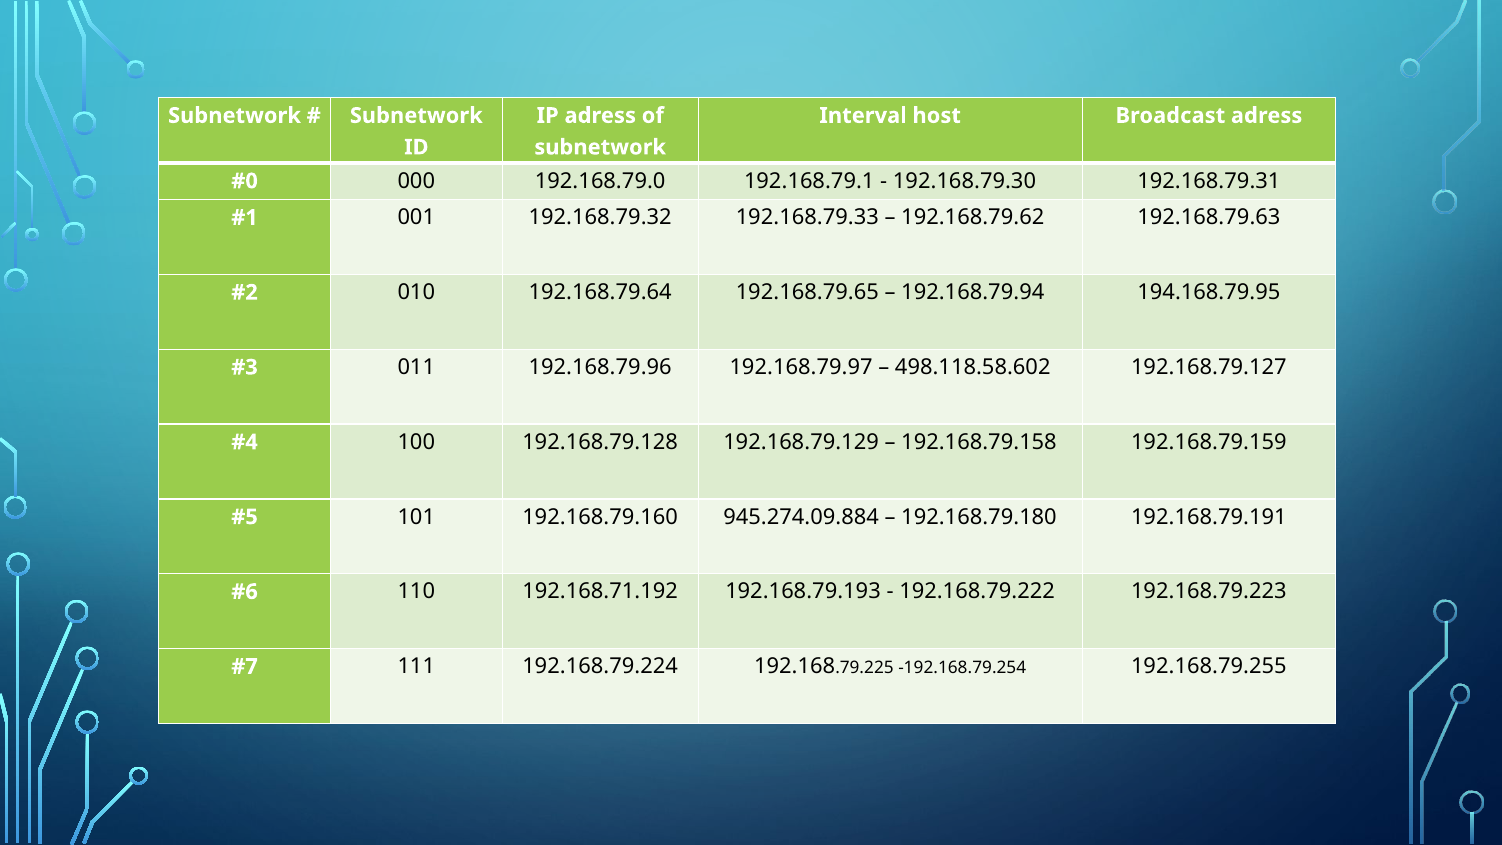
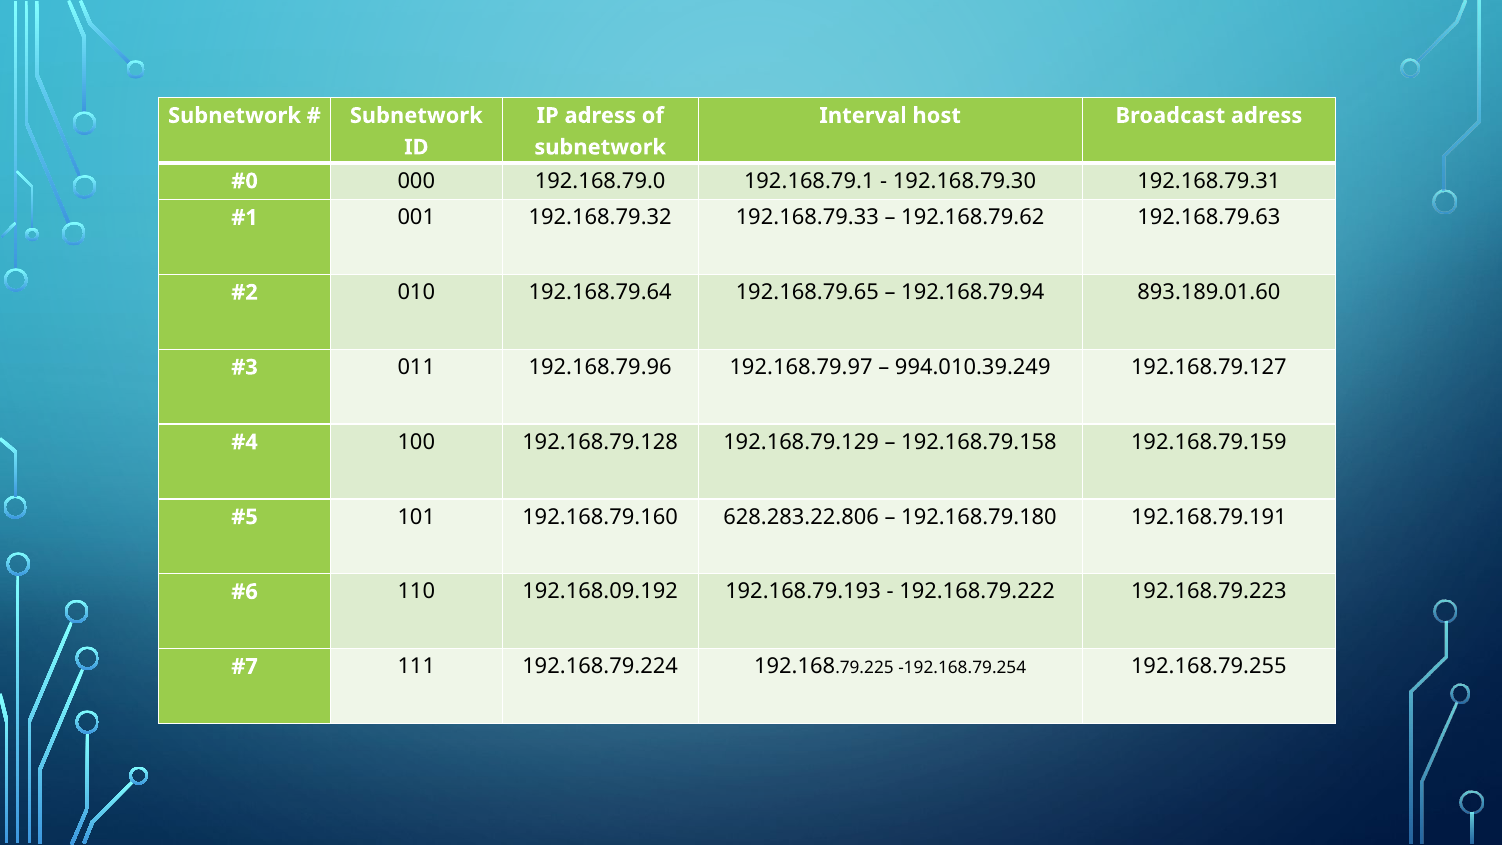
194.168.79.95: 194.168.79.95 -> 893.189.01.60
498.118.58.602: 498.118.58.602 -> 994.010.39.249
945.274.09.884: 945.274.09.884 -> 628.283.22.806
192.168.71.192: 192.168.71.192 -> 192.168.09.192
